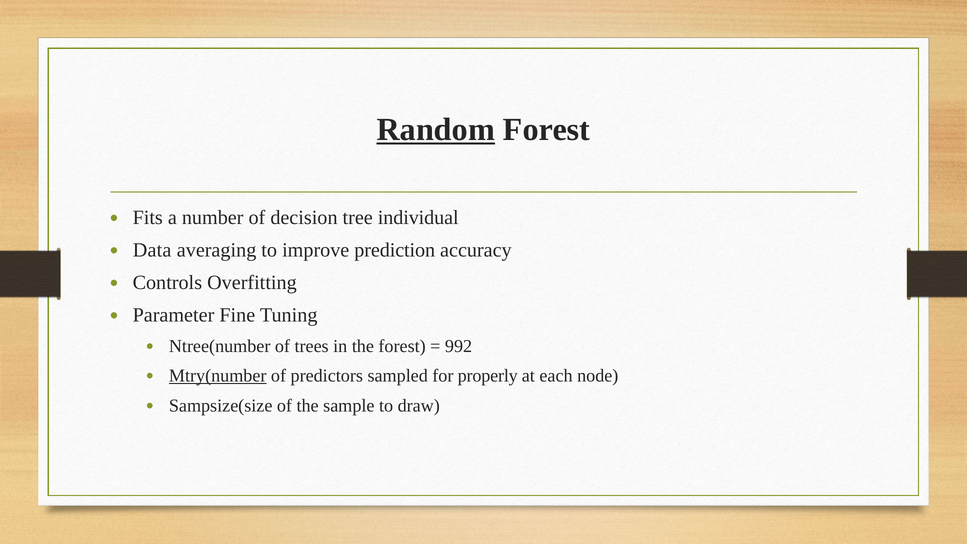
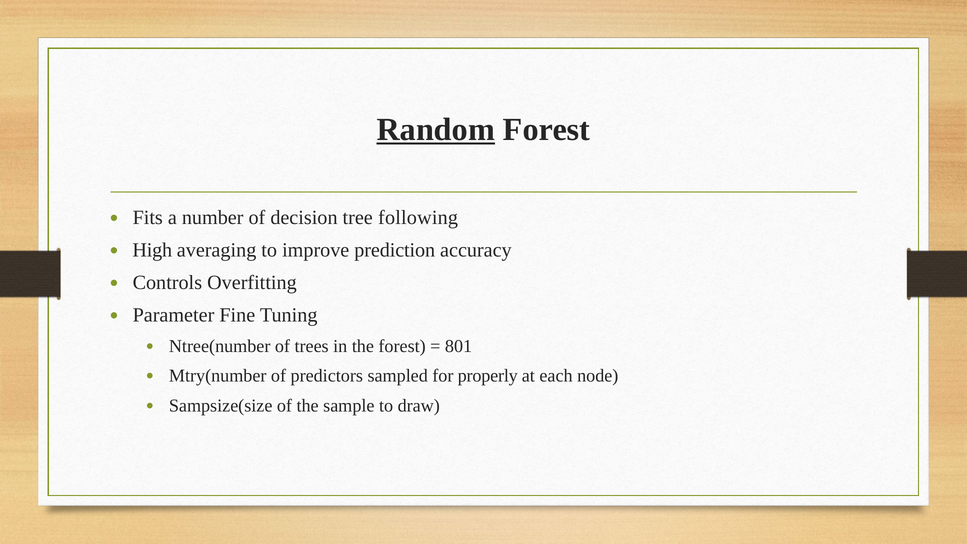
individual: individual -> following
Data: Data -> High
992: 992 -> 801
Mtry(number underline: present -> none
